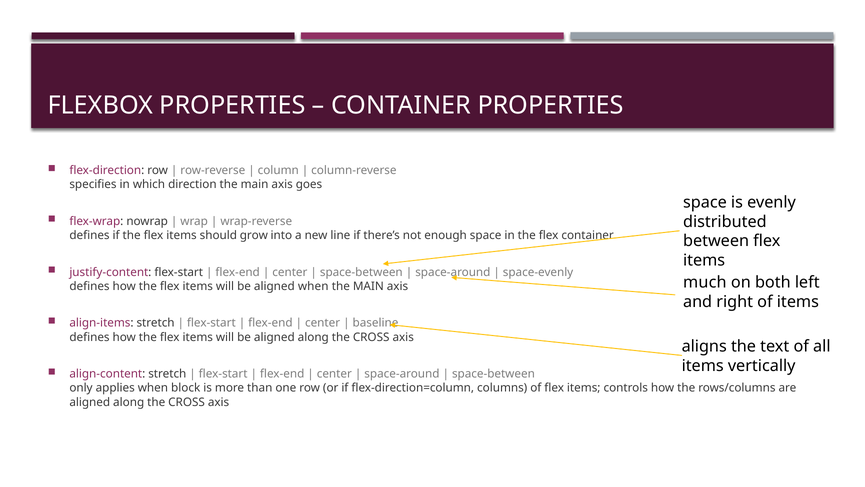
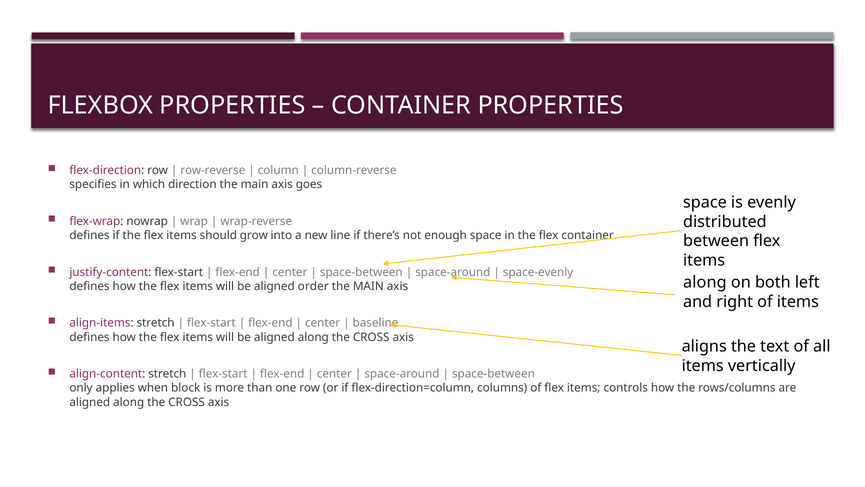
much at (705, 282): much -> along
aligned when: when -> order
